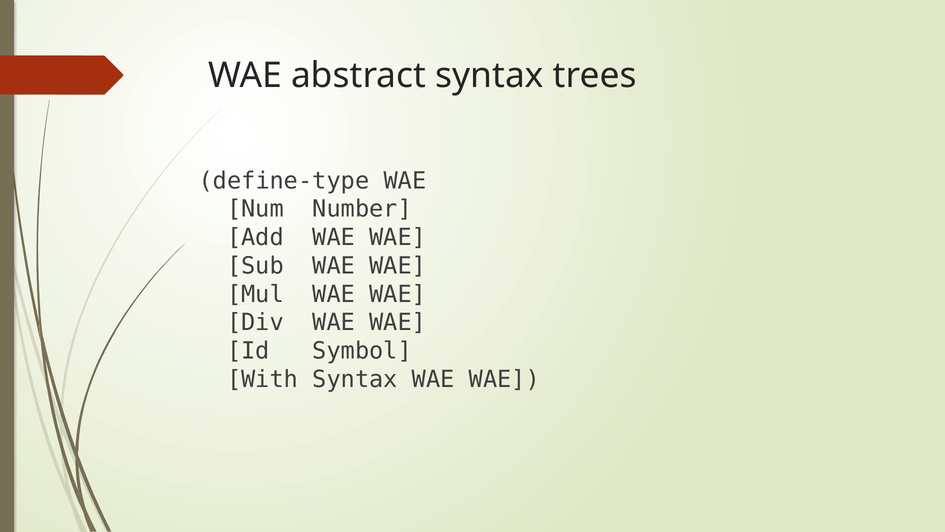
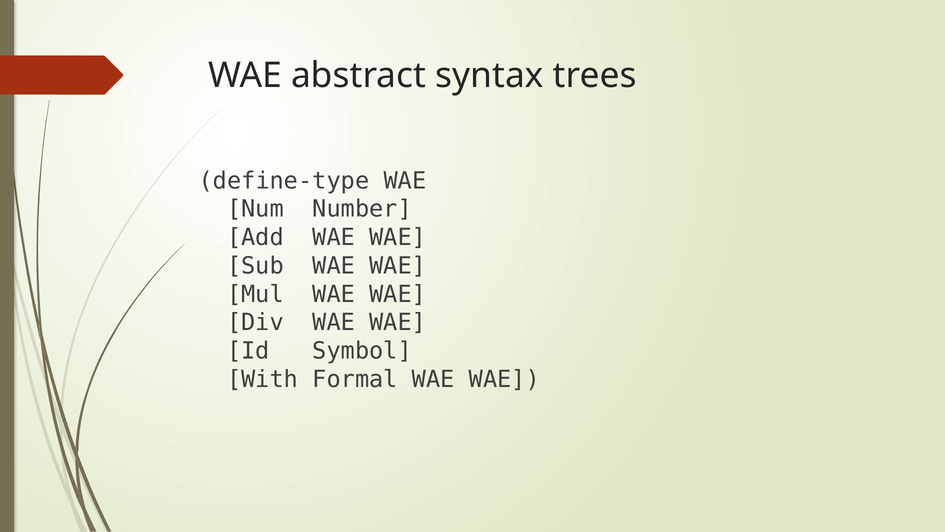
With Syntax: Syntax -> Formal
